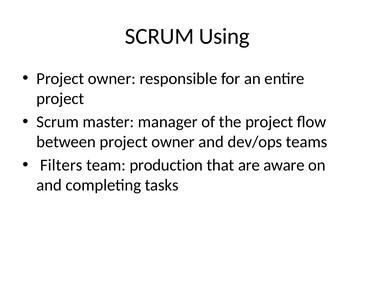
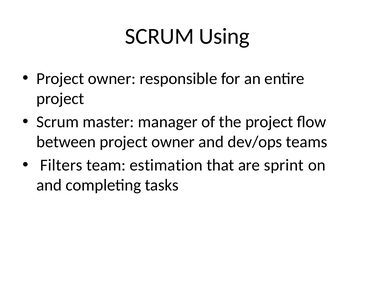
production: production -> estimation
aware: aware -> sprint
